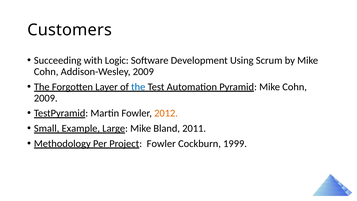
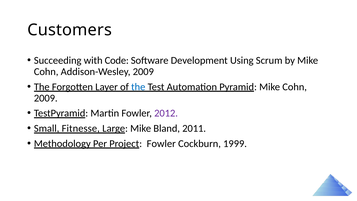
Logic: Logic -> Code
2012 colour: orange -> purple
Example: Example -> Fitnesse
